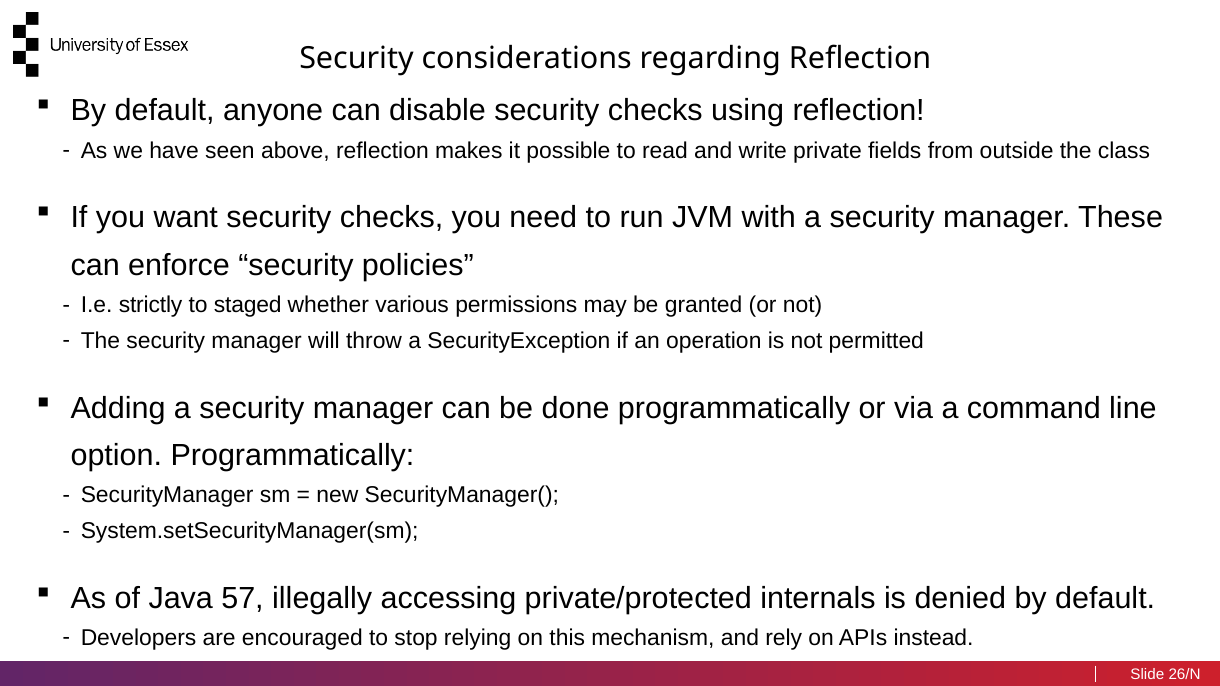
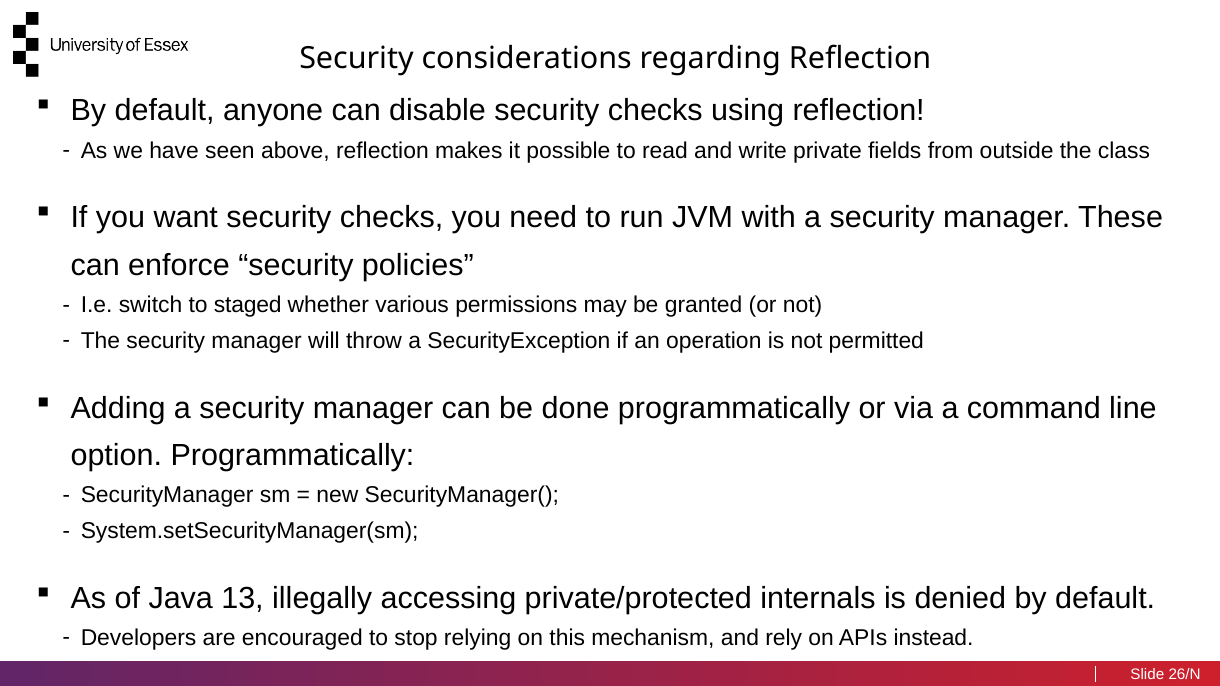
strictly: strictly -> switch
57: 57 -> 13
